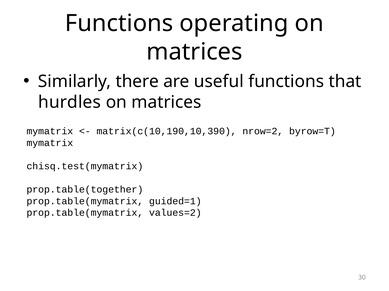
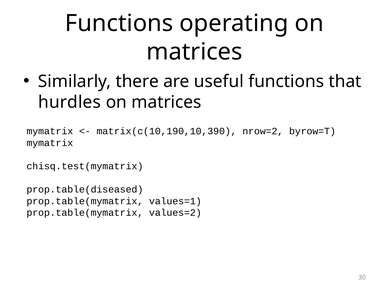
prop.table(together: prop.table(together -> prop.table(diseased
guided=1: guided=1 -> values=1
